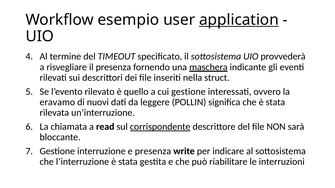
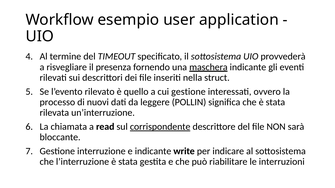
application underline: present -> none
eravamo: eravamo -> processo
e presenza: presenza -> indicante
